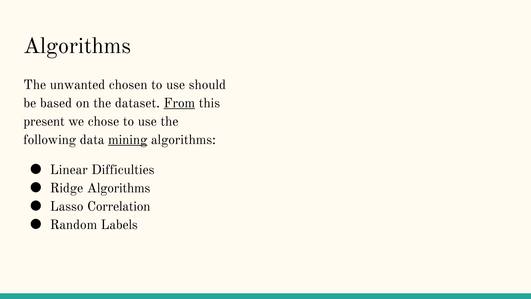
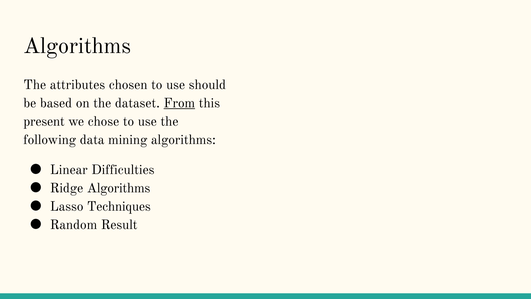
unwanted: unwanted -> attributes
mining underline: present -> none
Correlation: Correlation -> Techniques
Labels: Labels -> Result
